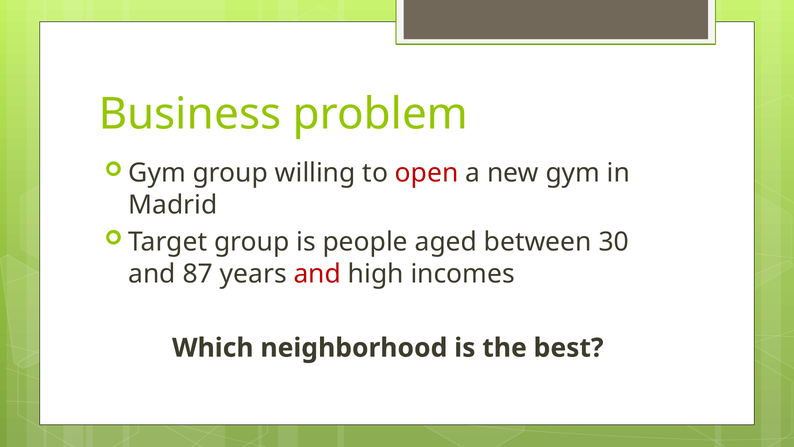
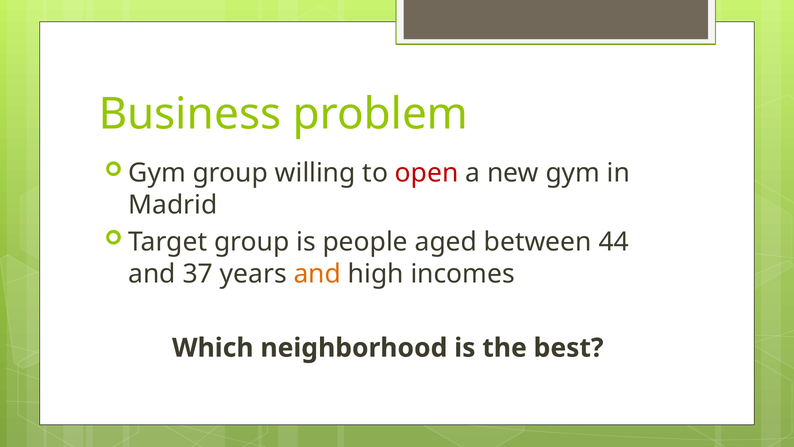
30: 30 -> 44
87: 87 -> 37
and at (317, 274) colour: red -> orange
